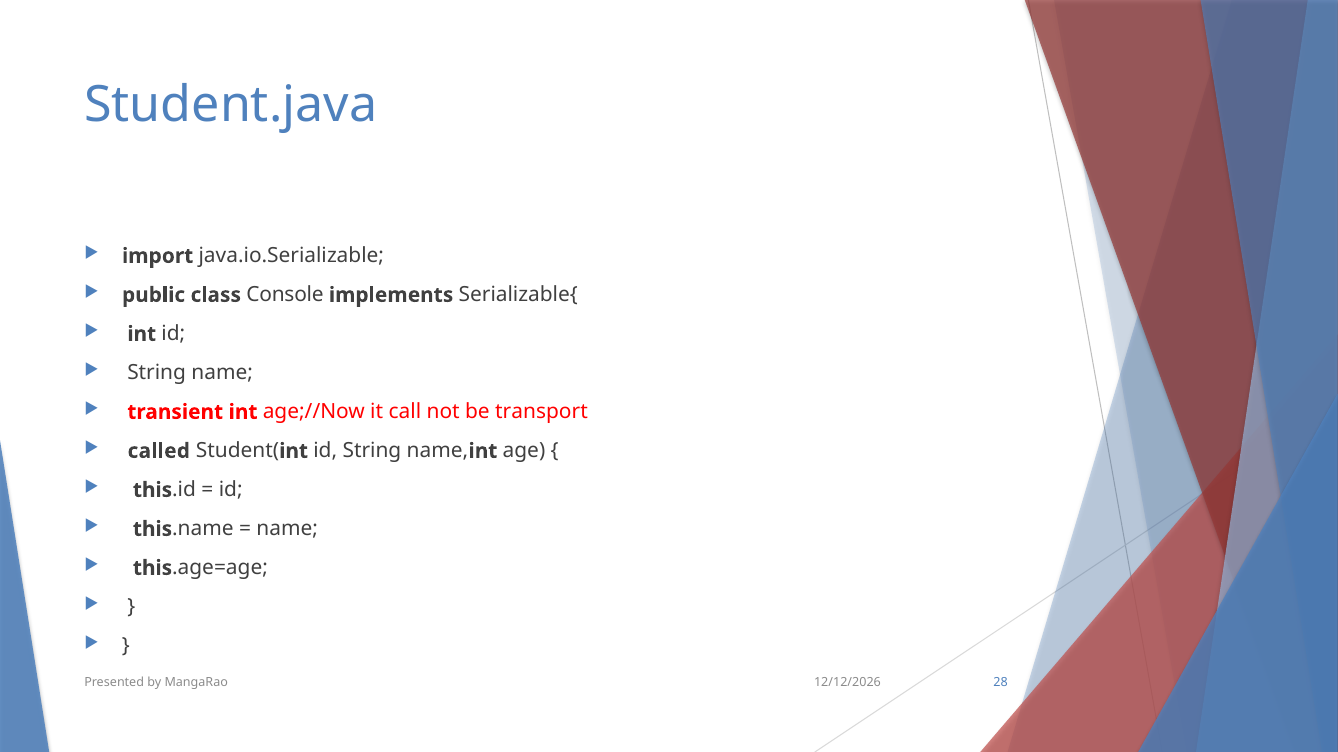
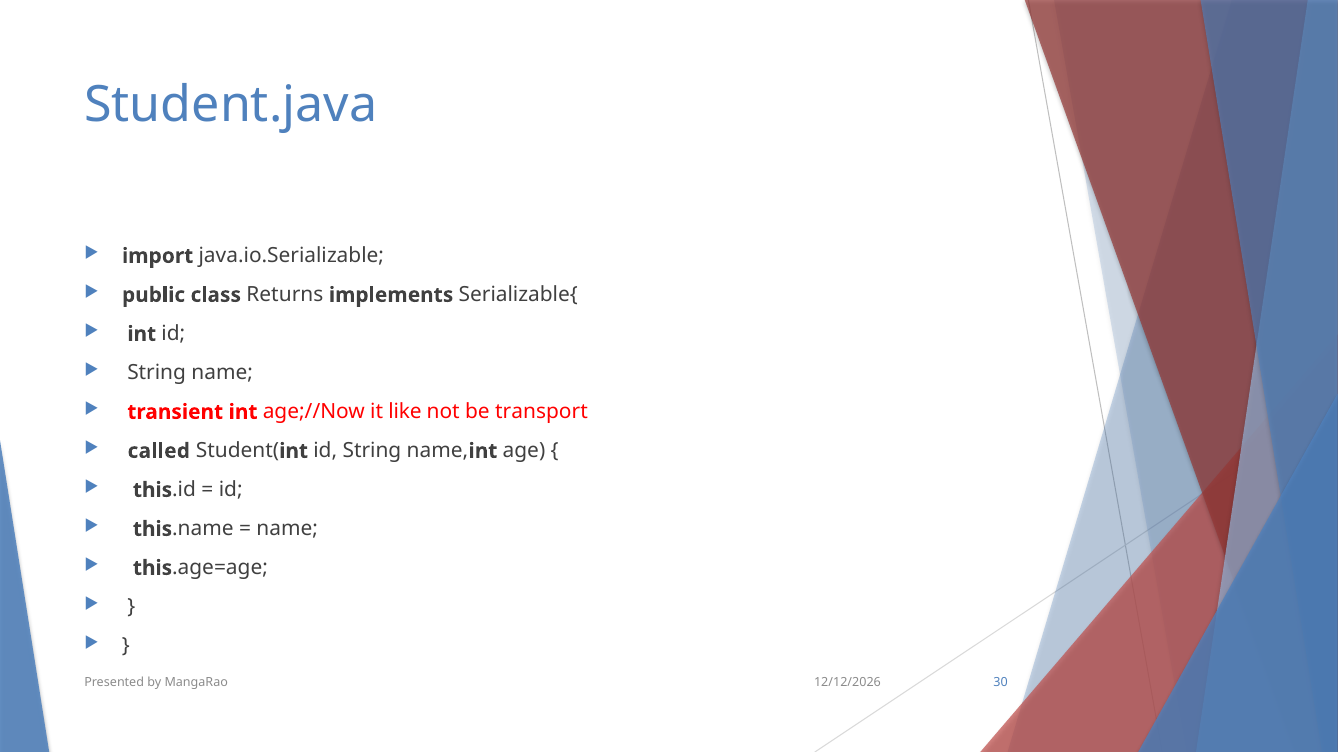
Console: Console -> Returns
call: call -> like
28: 28 -> 30
